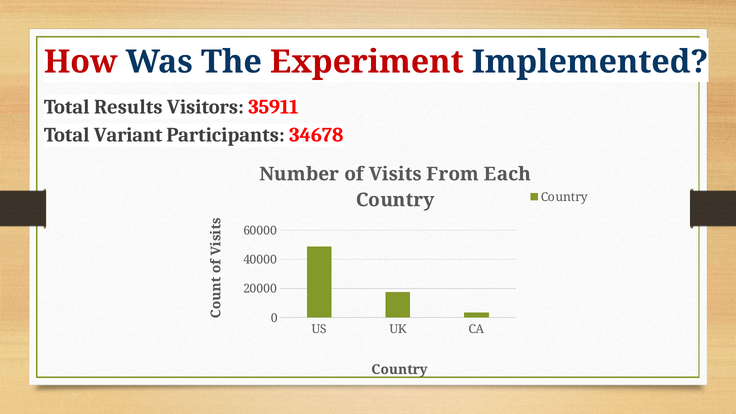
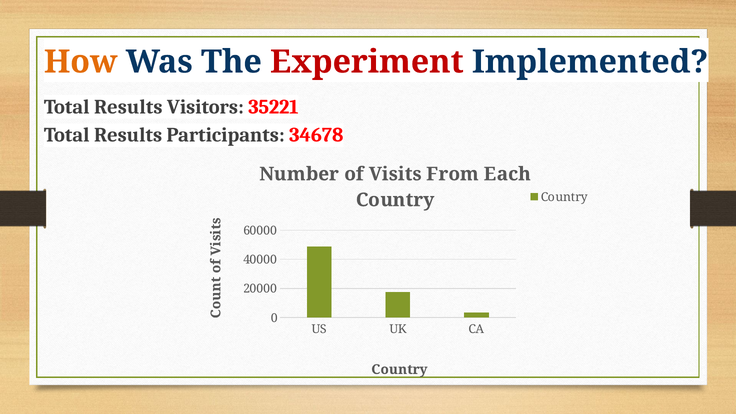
How colour: red -> orange
35911: 35911 -> 35221
Variant at (128, 135): Variant -> Results
